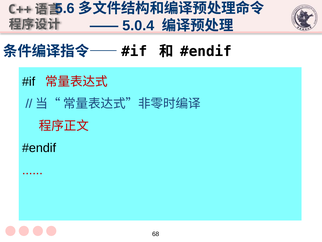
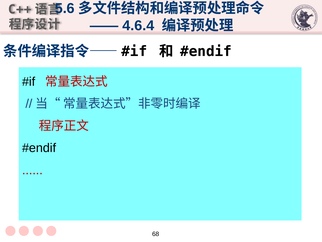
5.0.4: 5.0.4 -> 4.6.4
